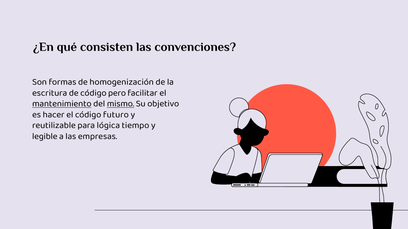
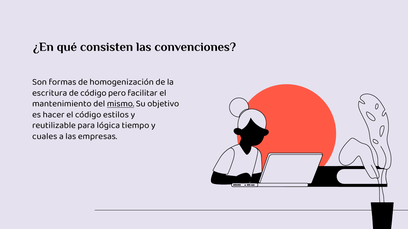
mantenimiento underline: present -> none
futuro: futuro -> estilos
legible: legible -> cuales
